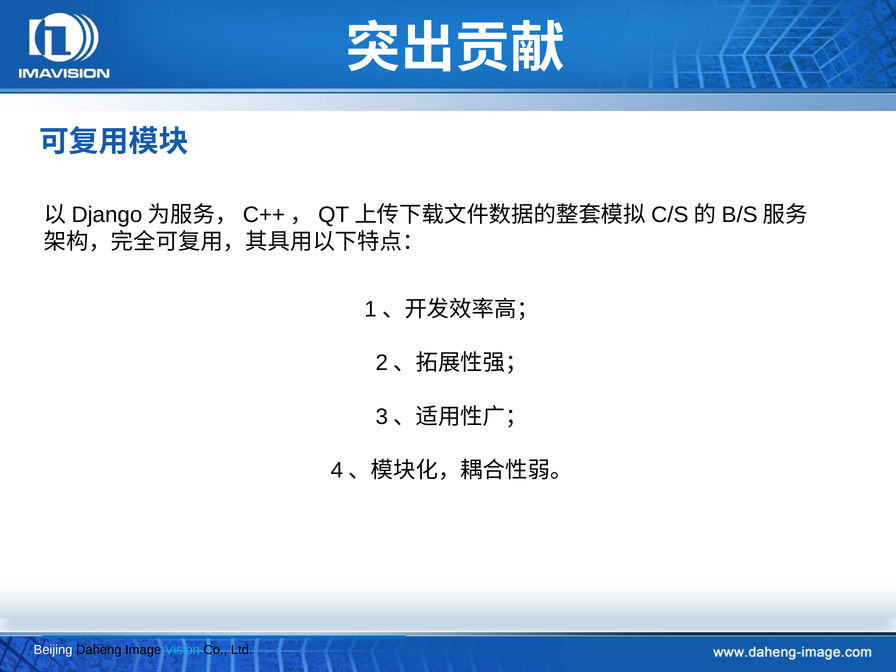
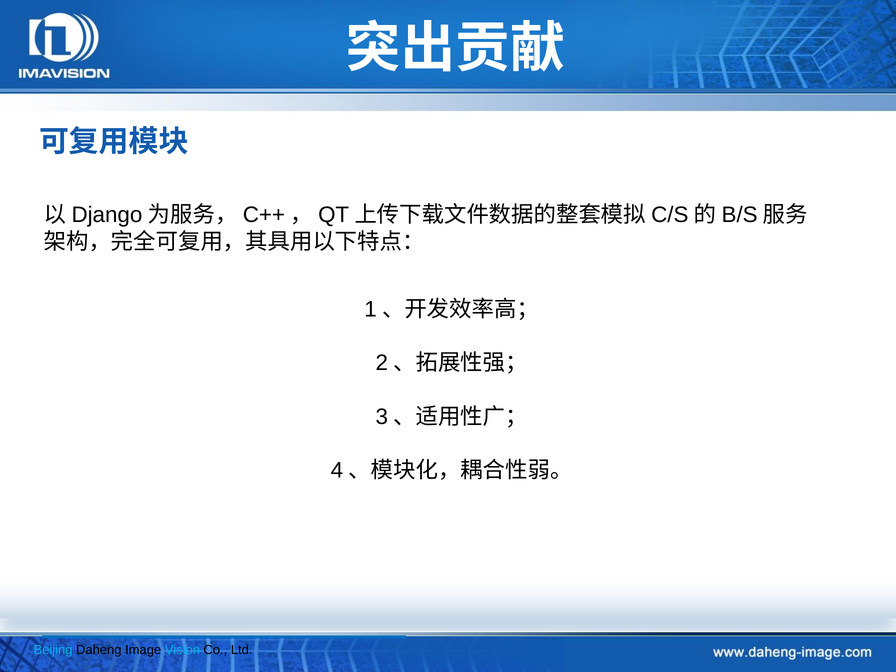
Beijing colour: white -> light blue
